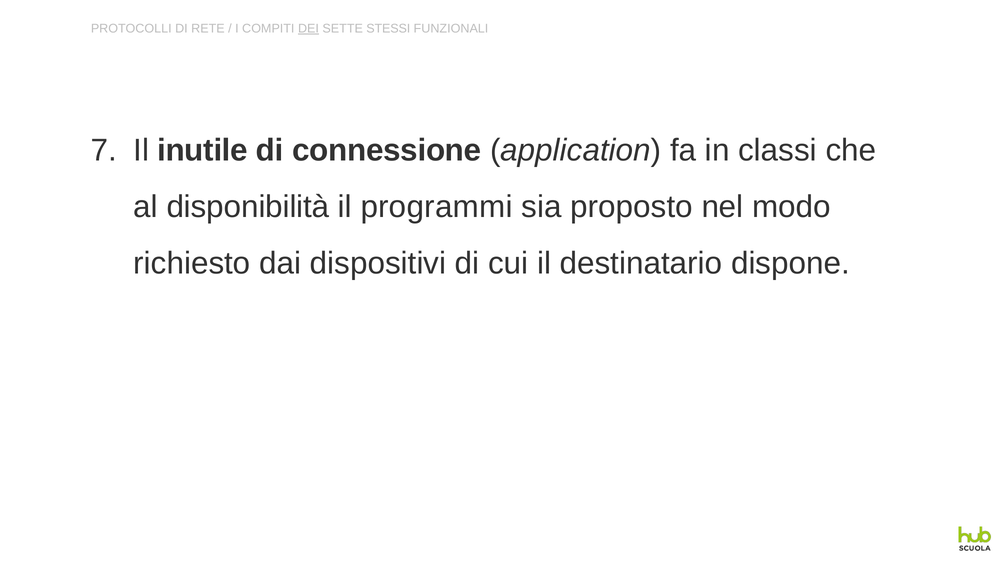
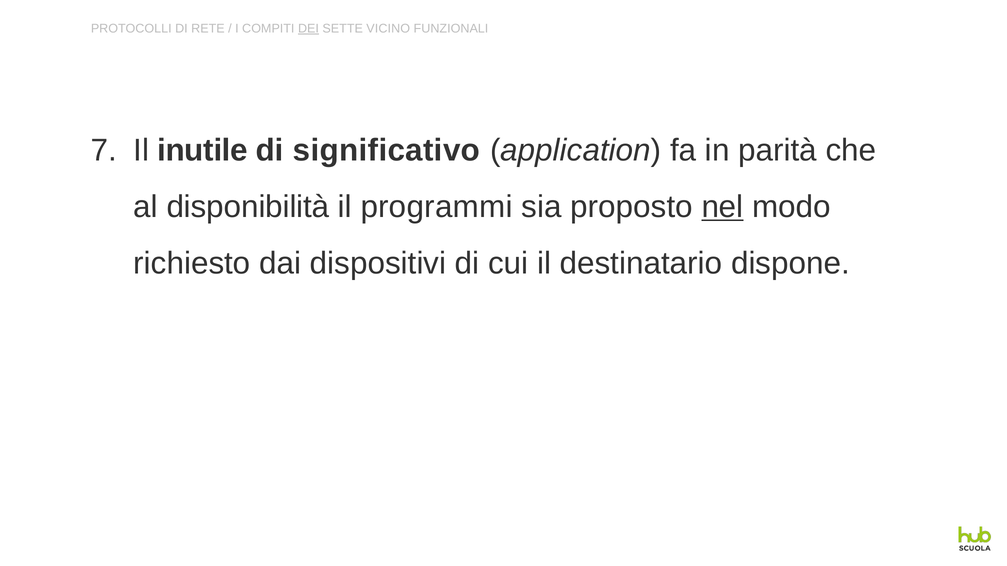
STESSI: STESSI -> VICINO
connessione: connessione -> significativo
classi: classi -> parità
nel underline: none -> present
